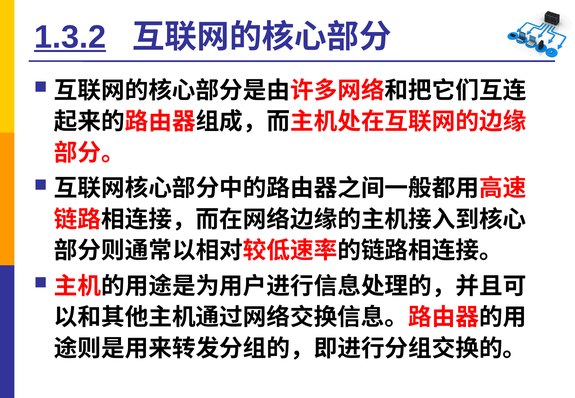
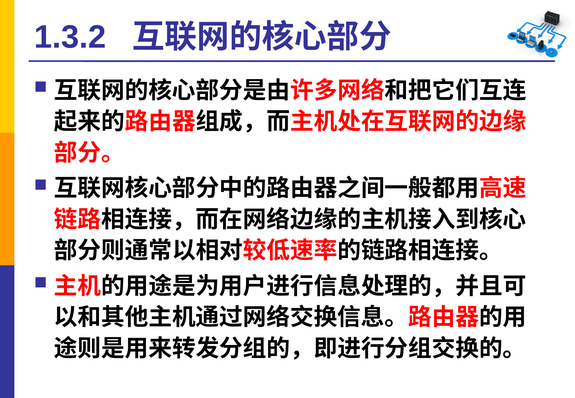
1.3.2 underline: present -> none
